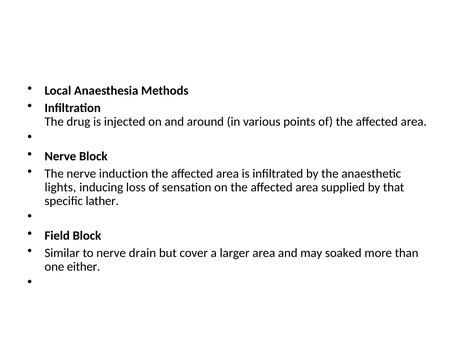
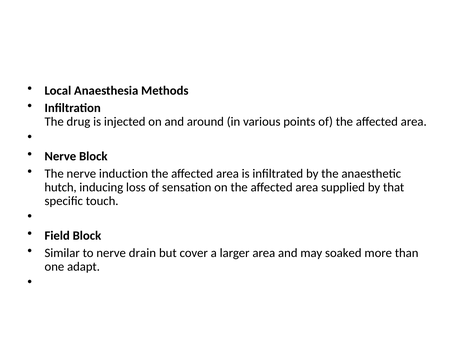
lights: lights -> hutch
lather: lather -> touch
either: either -> adapt
